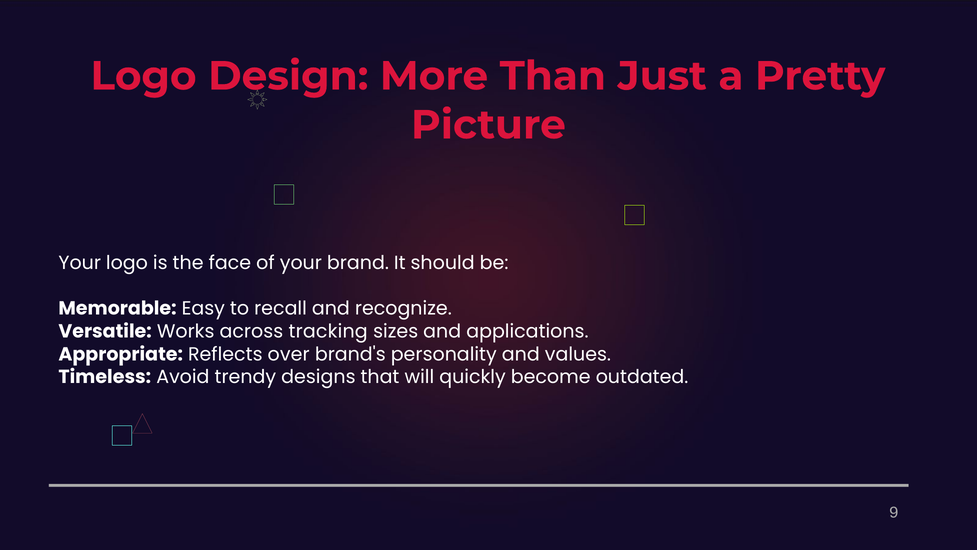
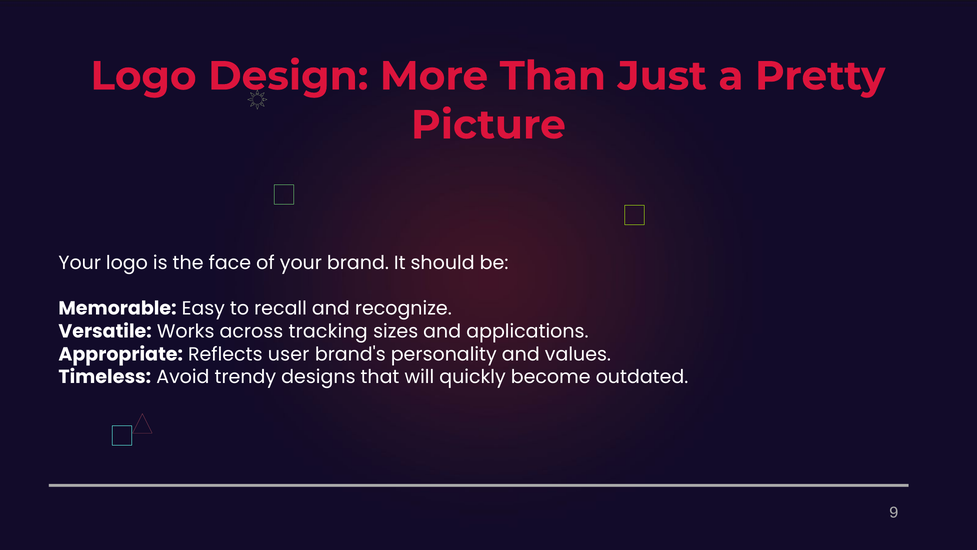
over: over -> user
